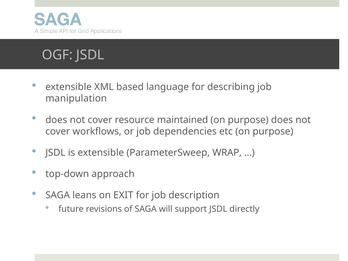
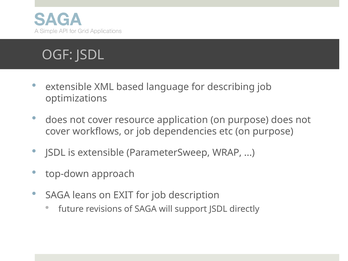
manipulation: manipulation -> optimizations
maintained: maintained -> application
